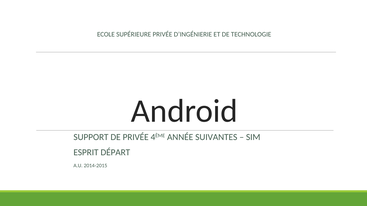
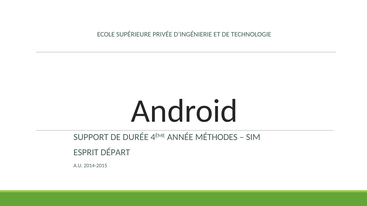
DE PRIVÉE: PRIVÉE -> DURÉE
SUIVANTES: SUIVANTES -> MÉTHODES
